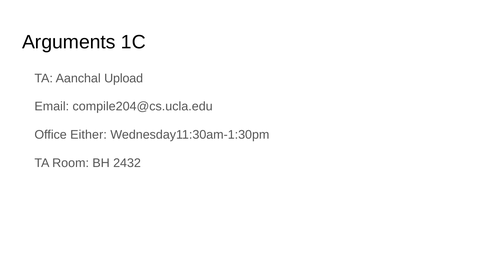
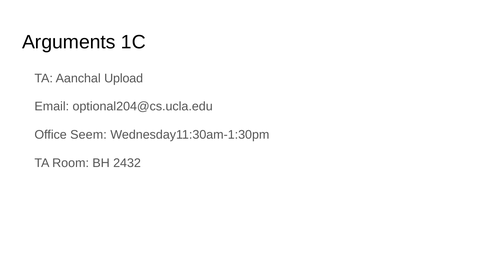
compile204@cs.ucla.edu: compile204@cs.ucla.edu -> optional204@cs.ucla.edu
Either: Either -> Seem
